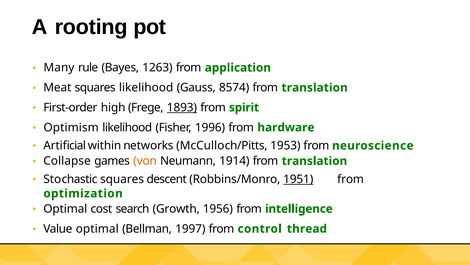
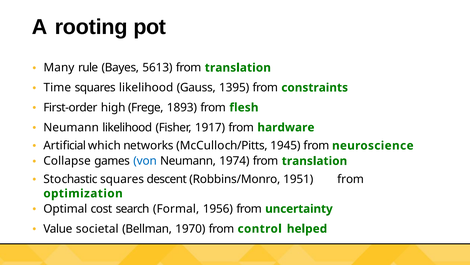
1263: 1263 -> 5613
application at (238, 68): application -> translation
Meat: Meat -> Time
8574: 8574 -> 1395
translation at (315, 87): translation -> constraints
1893 underline: present -> none
spirit: spirit -> flesh
Optimism at (71, 127): Optimism -> Neumann
1996: 1996 -> 1917
within: within -> which
1953: 1953 -> 1945
von colour: orange -> blue
1914: 1914 -> 1974
1951 underline: present -> none
Growth: Growth -> Formal
intelligence: intelligence -> uncertainty
Value optimal: optimal -> societal
1997: 1997 -> 1970
thread: thread -> helped
